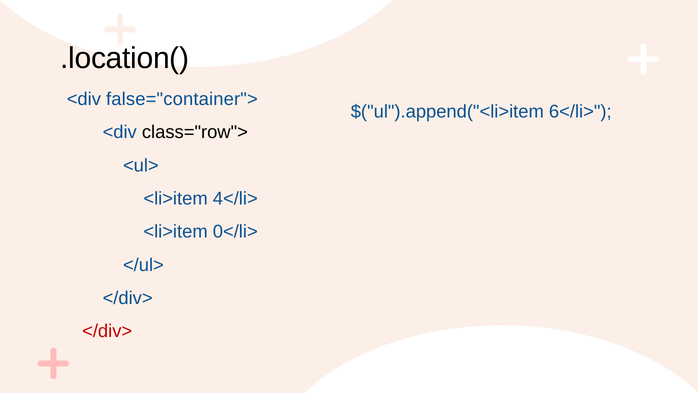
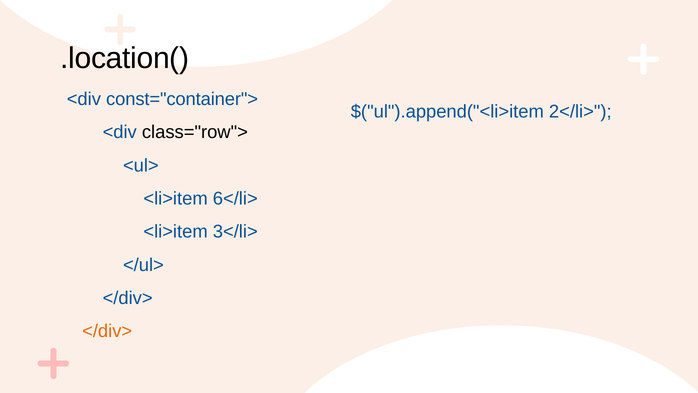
false="container">: false="container"> -> const="container">
6</li>: 6</li> -> 2</li>
4</li>: 4</li> -> 6</li>
0</li>: 0</li> -> 3</li>
</div> at (107, 331) colour: red -> orange
